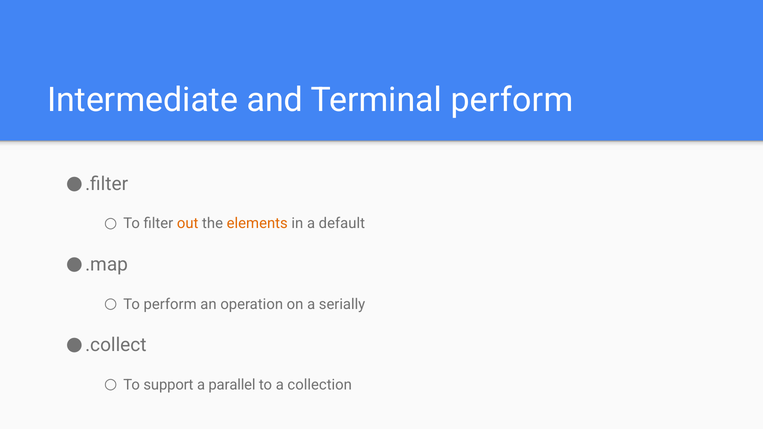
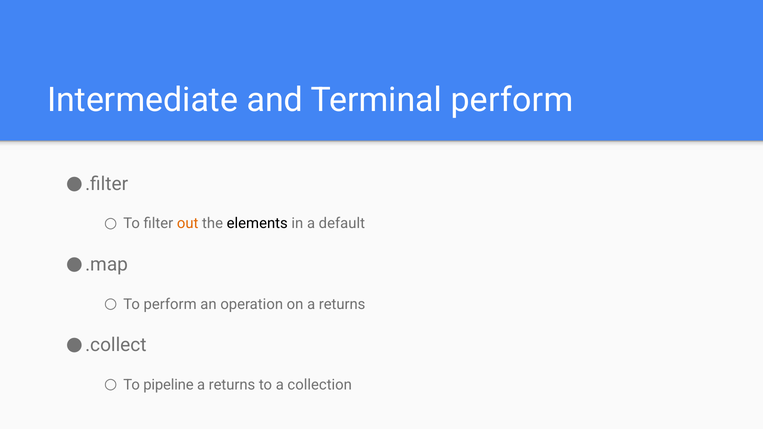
elements colour: orange -> black
on a serially: serially -> returns
support: support -> pipeline
parallel at (232, 385): parallel -> returns
